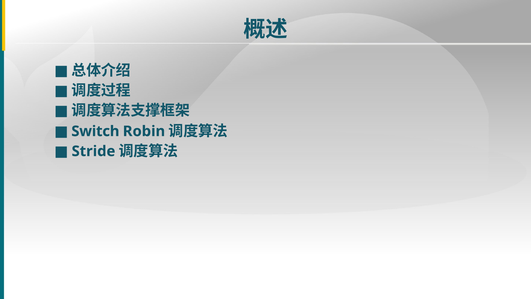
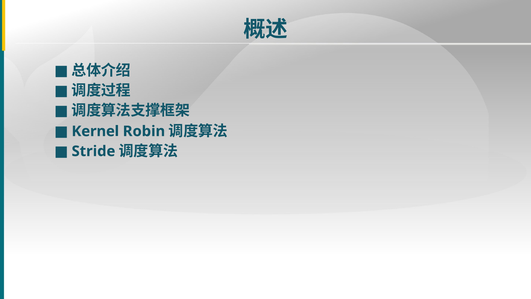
Switch: Switch -> Kernel
